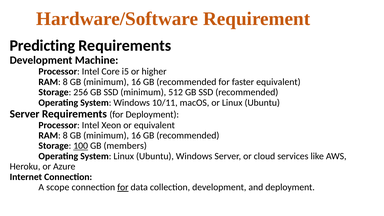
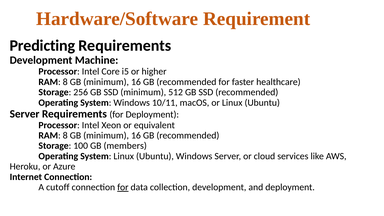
faster equivalent: equivalent -> healthcare
100 underline: present -> none
scope: scope -> cutoff
